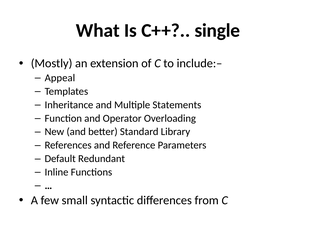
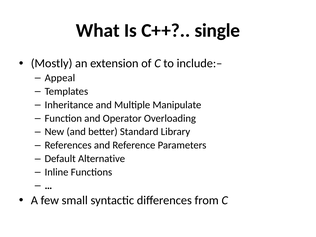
Statements: Statements -> Manipulate
Redundant: Redundant -> Alternative
